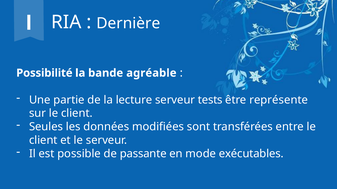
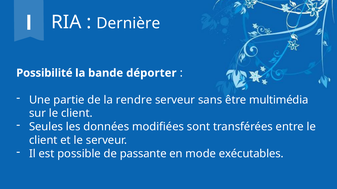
agréable: agréable -> déporter
lecture: lecture -> rendre
tests: tests -> sans
représente: représente -> multimédia
